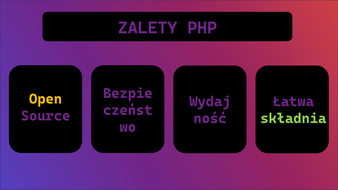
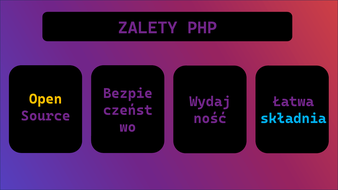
składnia colour: light green -> light blue
